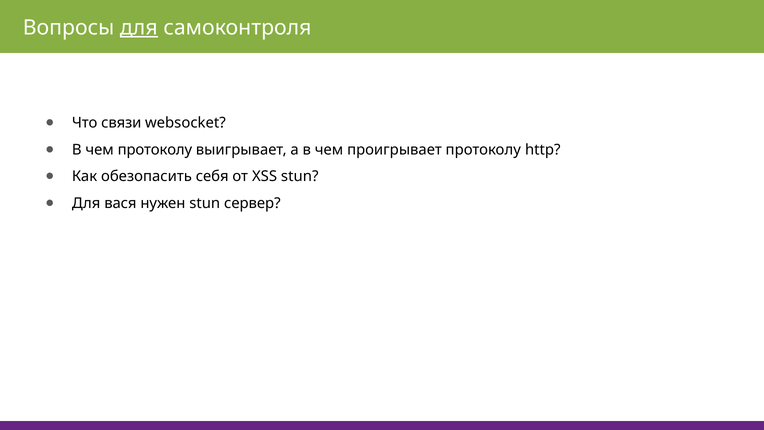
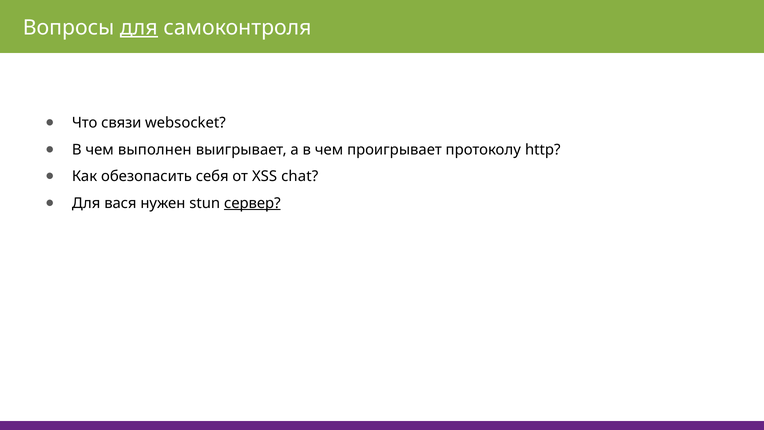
чем протоколу: протоколу -> выполнен
XSS stun: stun -> chat
сервер underline: none -> present
